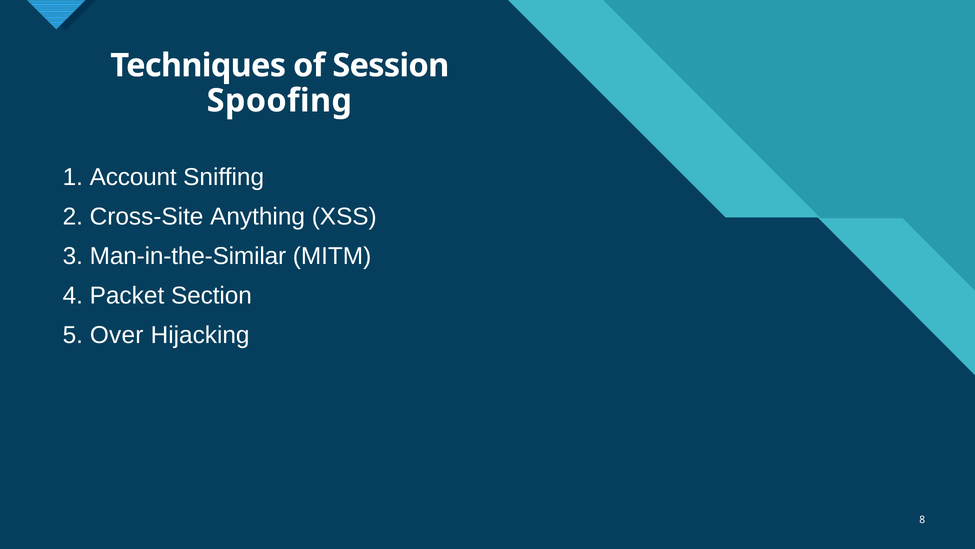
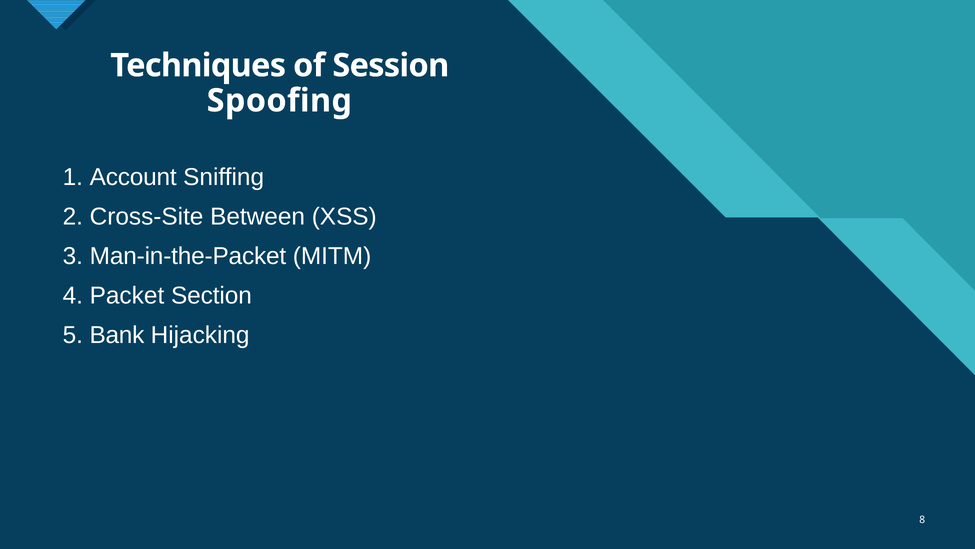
Anything: Anything -> Between
Man-in-the-Similar: Man-in-the-Similar -> Man-in-the-Packet
Over: Over -> Bank
